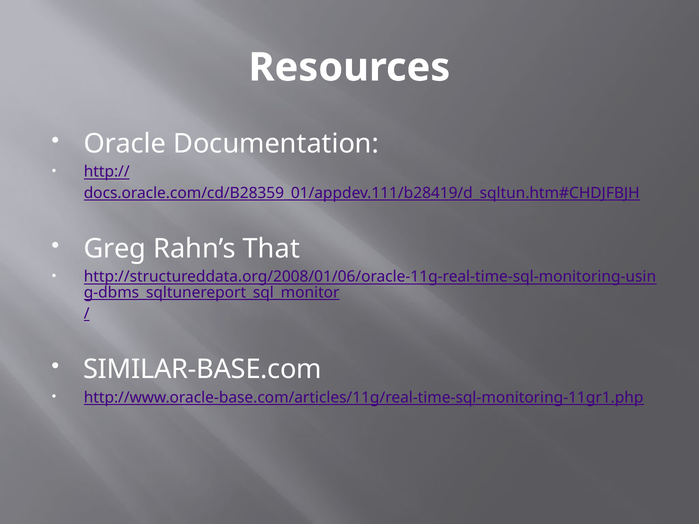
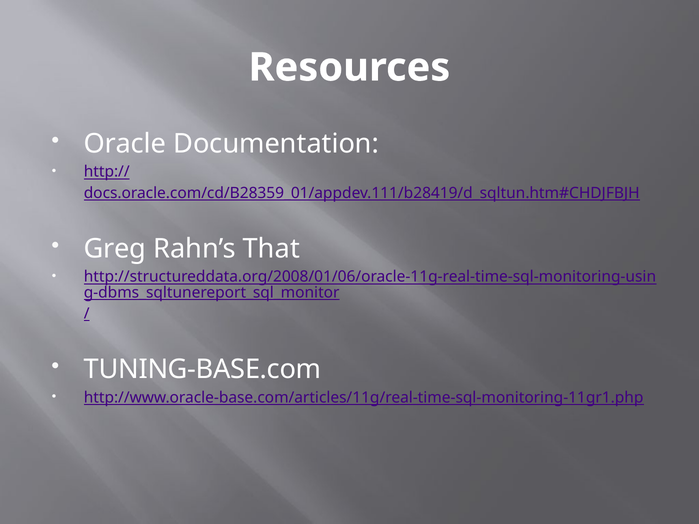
SIMILAR-BASE.com: SIMILAR-BASE.com -> TUNING-BASE.com
